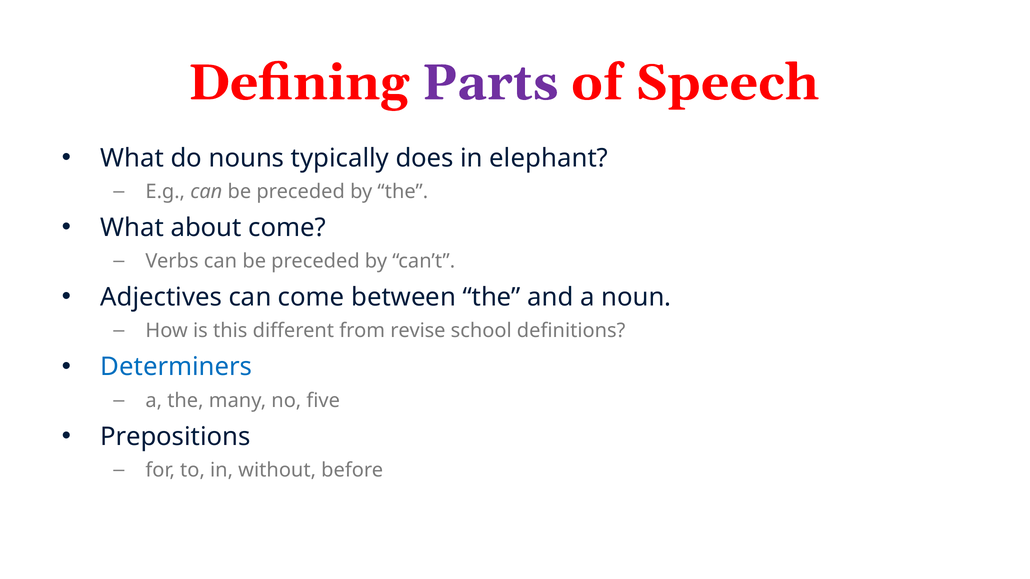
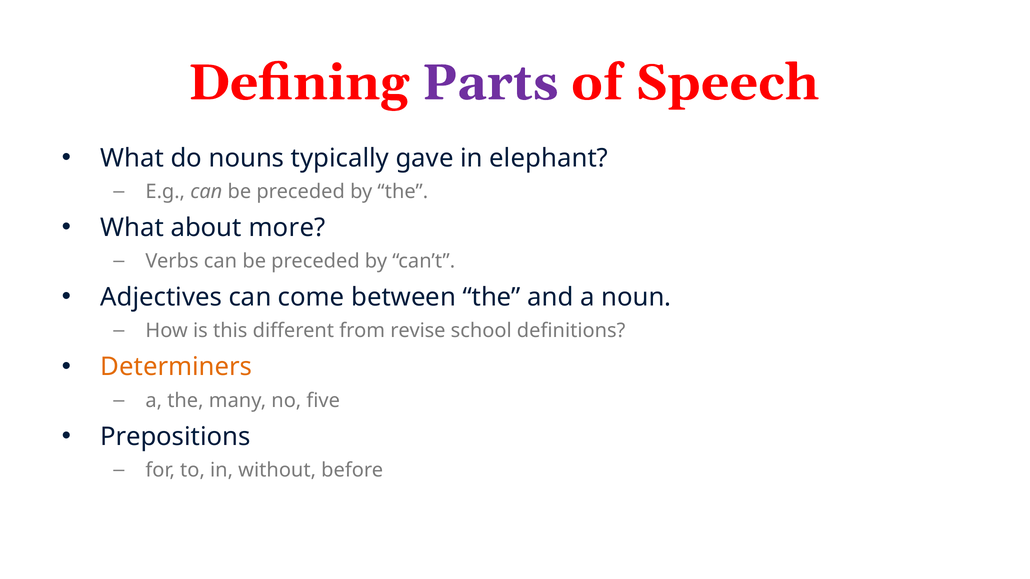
does: does -> gave
about come: come -> more
Determiners colour: blue -> orange
